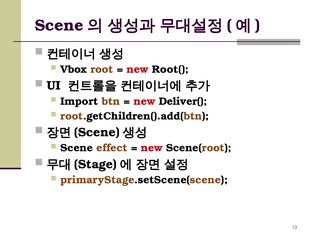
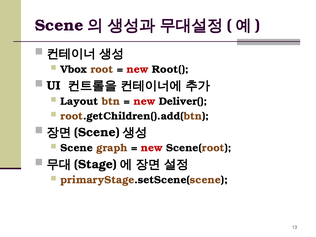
Import: Import -> Layout
effect: effect -> graph
